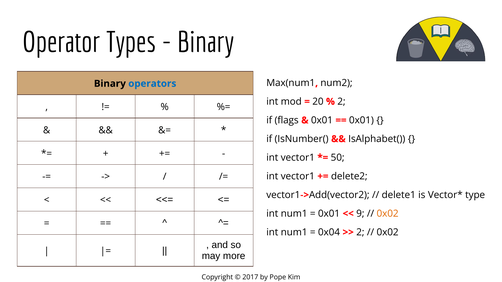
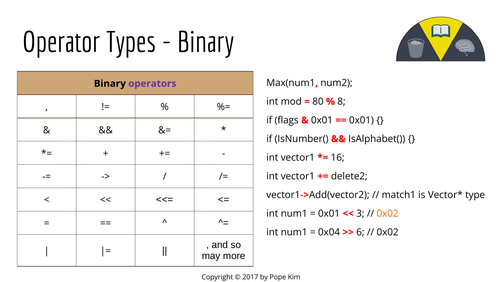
operators colour: blue -> purple
20: 20 -> 80
2 at (341, 102): 2 -> 8
50: 50 -> 16
delete1: delete1 -> match1
9: 9 -> 3
2 at (360, 233): 2 -> 6
